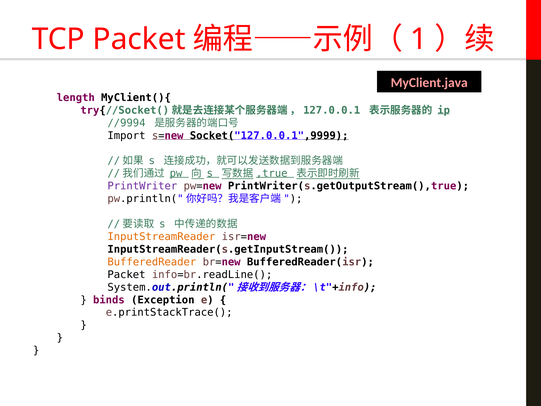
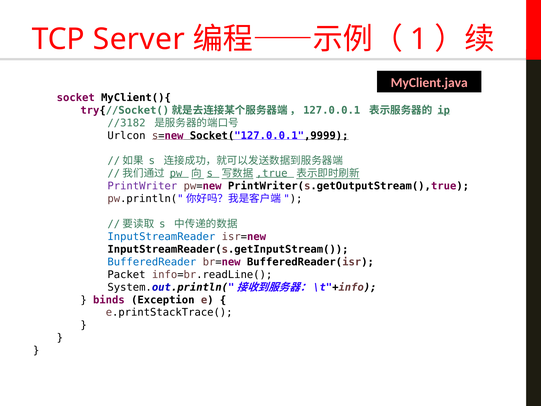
TCP Packet: Packet -> Server
length: length -> socket
//9994: //9994 -> //3182
Import: Import -> Urlcon
InputStreamReader colour: orange -> blue
BufferedReader colour: orange -> blue
